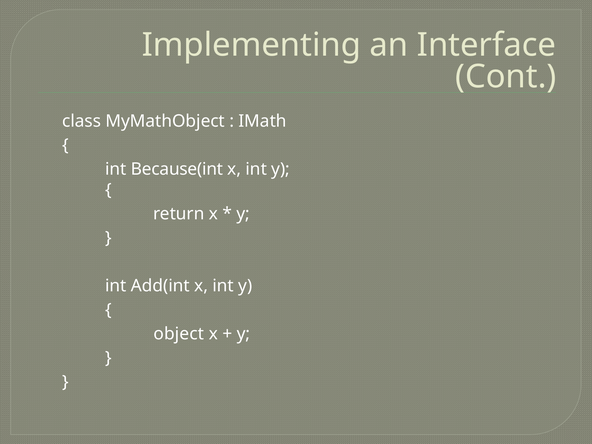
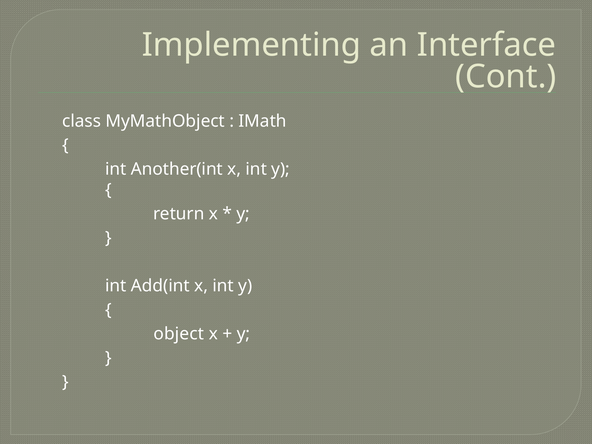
Because(int: Because(int -> Another(int
